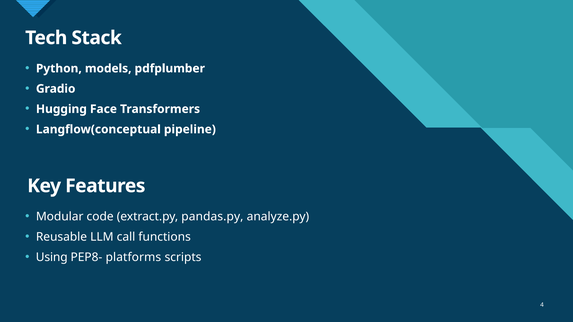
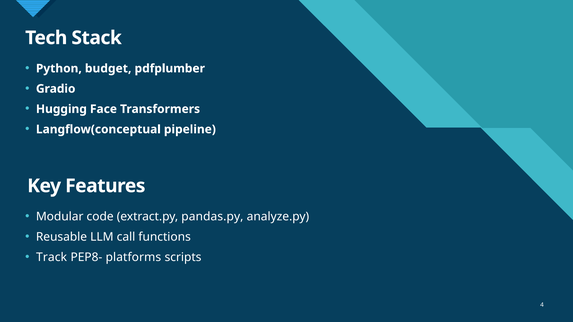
models: models -> budget
Using: Using -> Track
